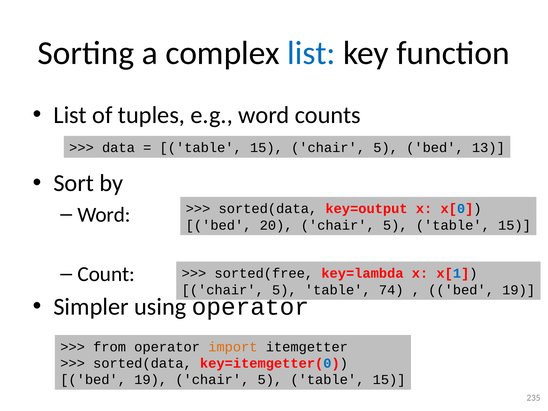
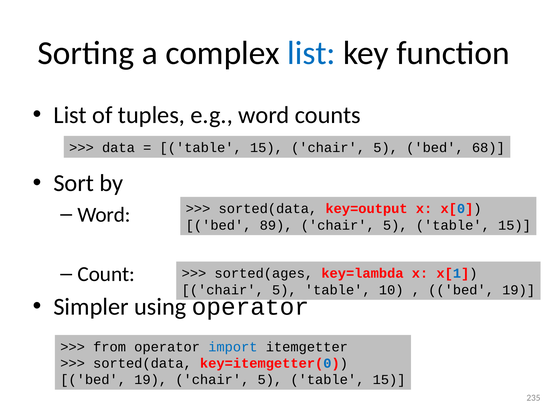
13: 13 -> 68
20: 20 -> 89
sorted(free: sorted(free -> sorted(ages
74: 74 -> 10
import colour: orange -> blue
